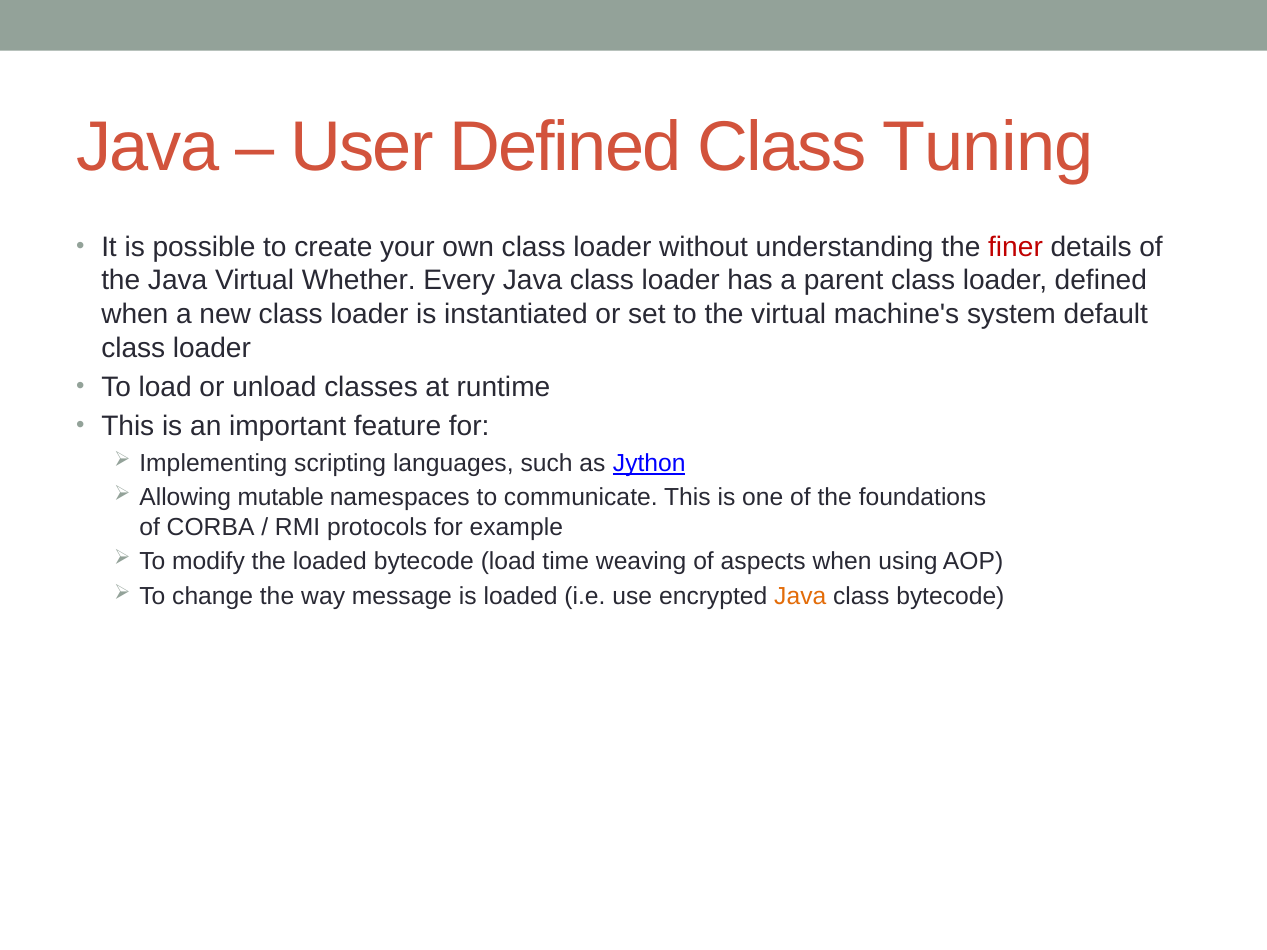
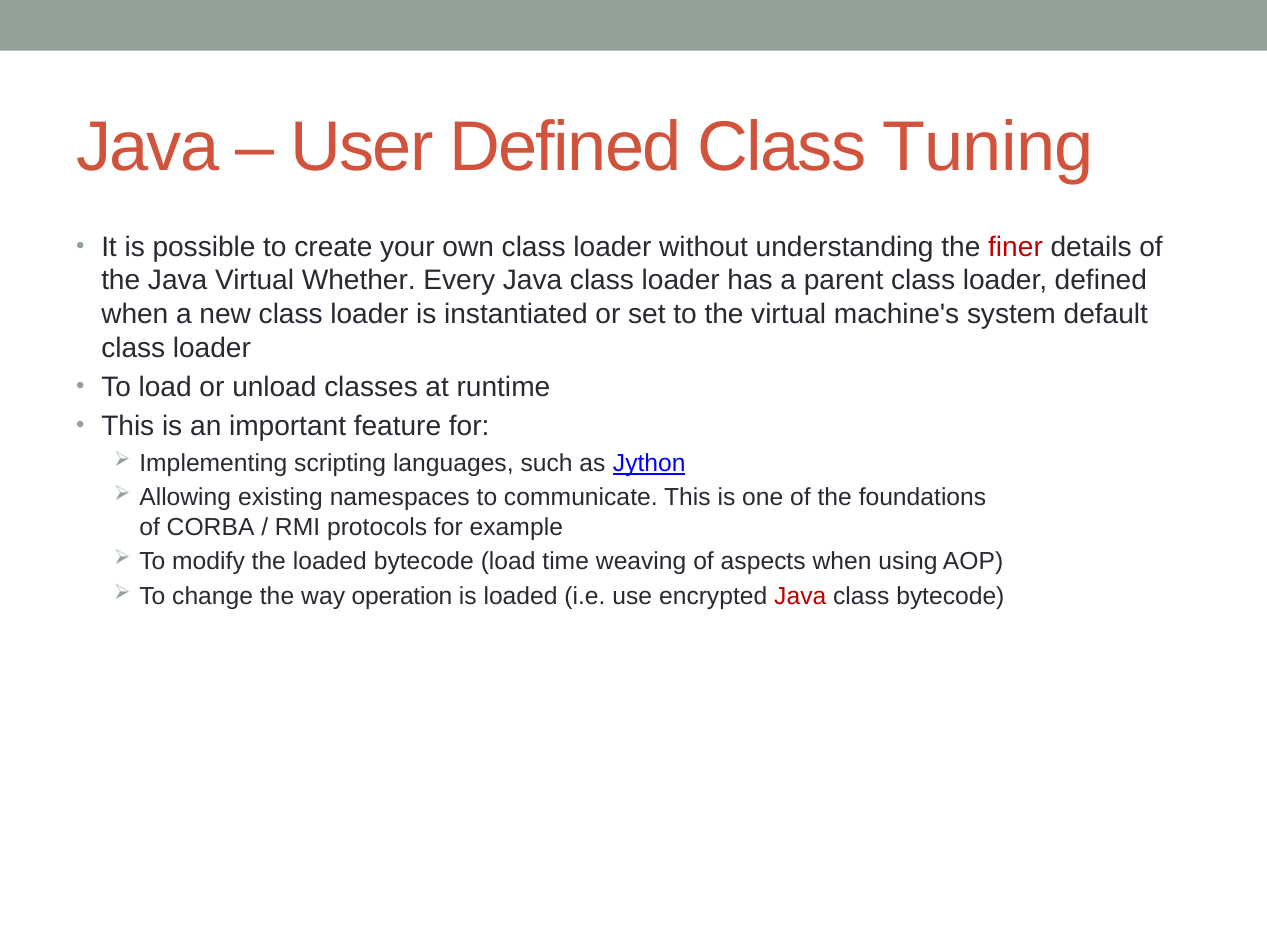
mutable: mutable -> existing
message: message -> operation
Java at (800, 596) colour: orange -> red
